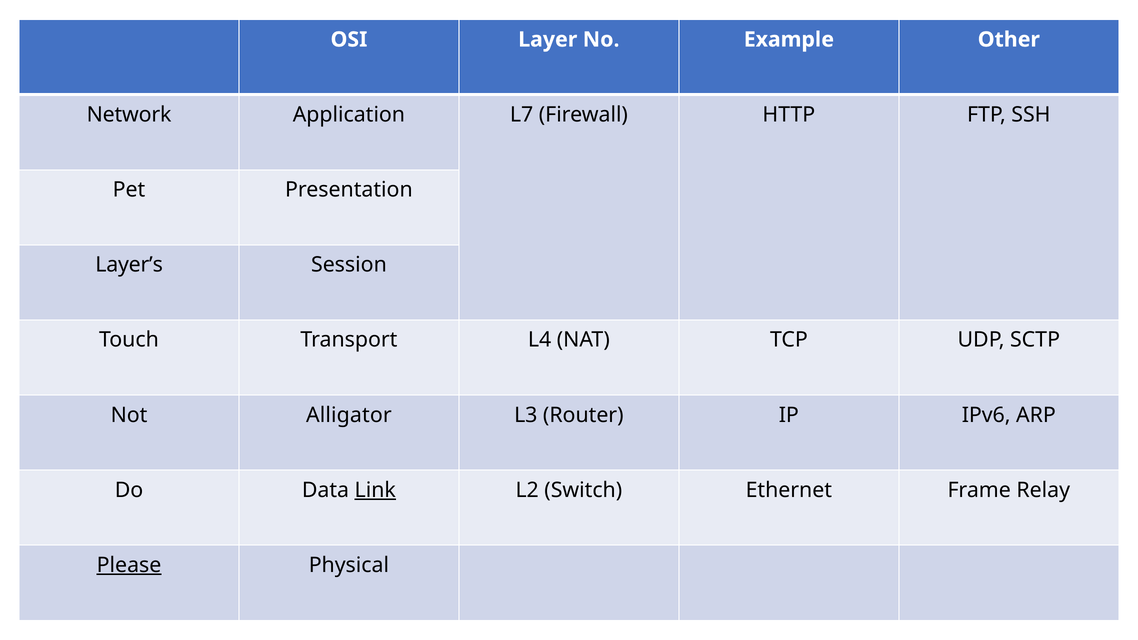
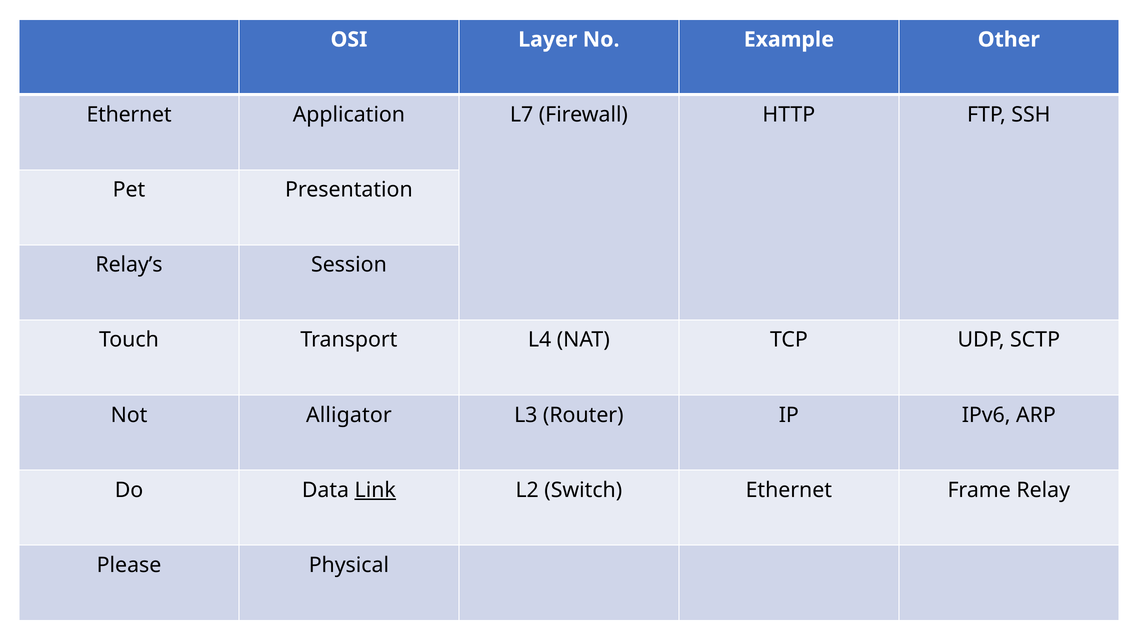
Network at (129, 115): Network -> Ethernet
Layer’s: Layer’s -> Relay’s
Please underline: present -> none
